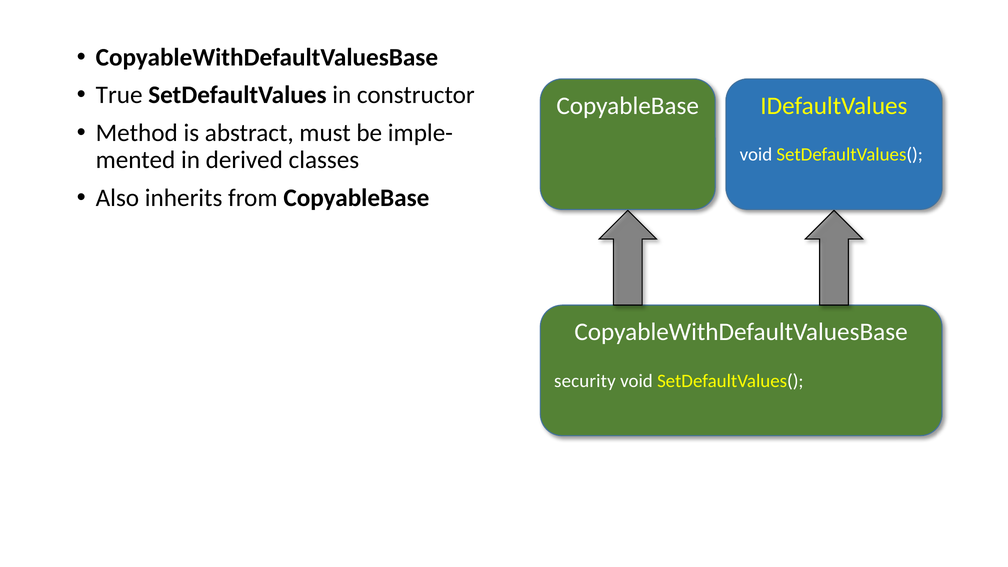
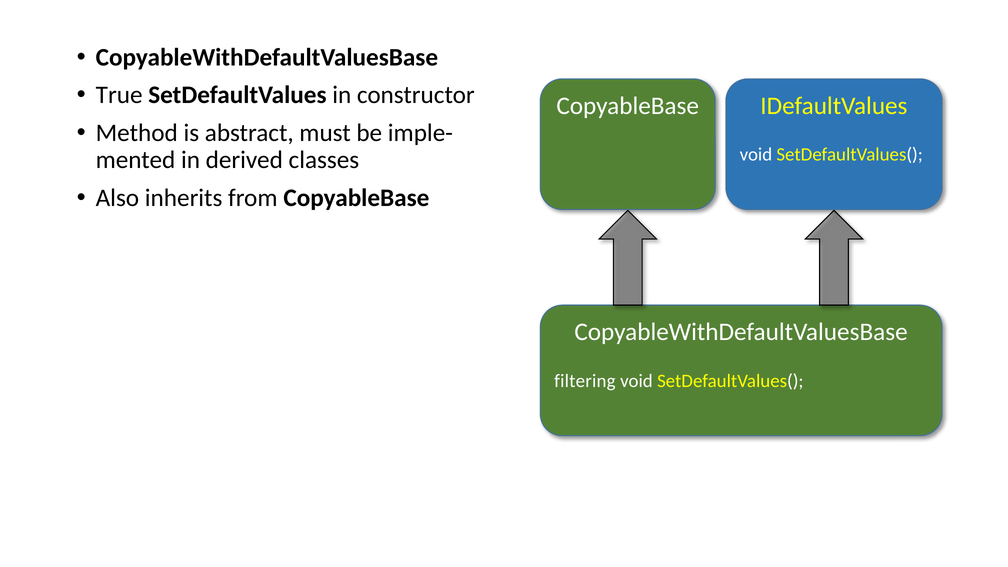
security: security -> filtering
